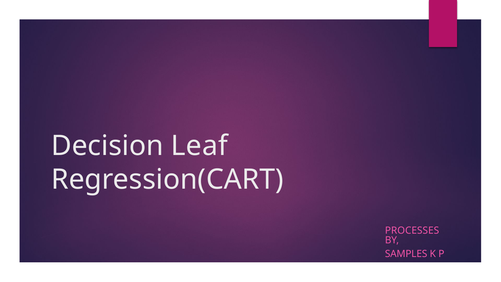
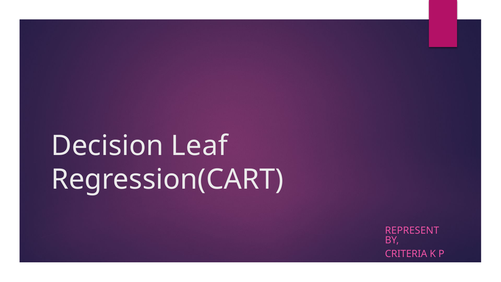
PROCESSES: PROCESSES -> REPRESENT
SAMPLES: SAMPLES -> CRITERIA
